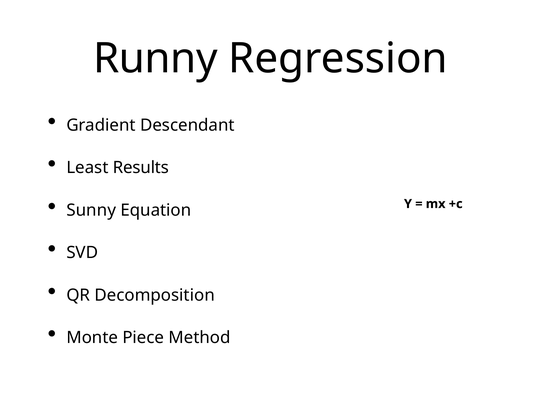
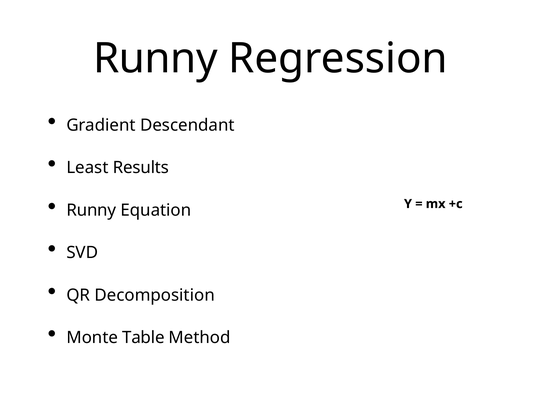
Sunny at (91, 210): Sunny -> Runny
Piece: Piece -> Table
